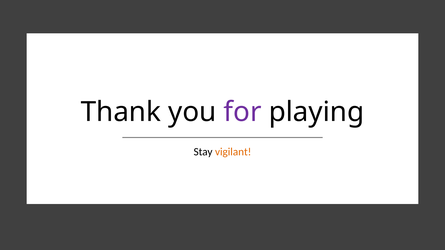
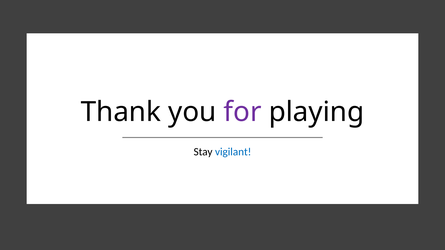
vigilant colour: orange -> blue
